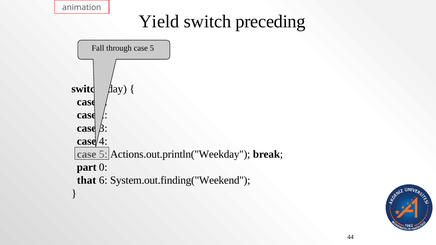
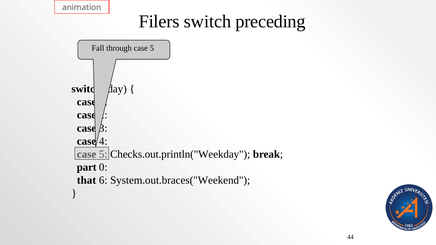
Yield: Yield -> Filers
Actions.out.println("Weekday: Actions.out.println("Weekday -> Checks.out.println("Weekday
System.out.finding("Weekend: System.out.finding("Weekend -> System.out.braces("Weekend
